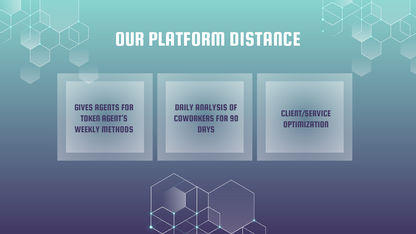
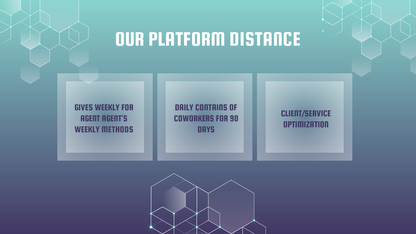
GIVES AGENTS: AGENTS -> WEEKLY
ANALYSIS: ANALYSIS -> CONTAINS
TOKEN: TOKEN -> AGENT
